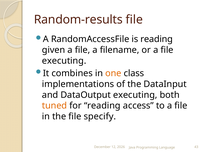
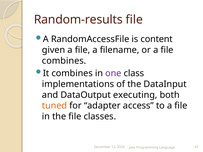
is reading: reading -> content
executing at (64, 61): executing -> combines
one colour: orange -> purple
for reading: reading -> adapter
specify: specify -> classes
